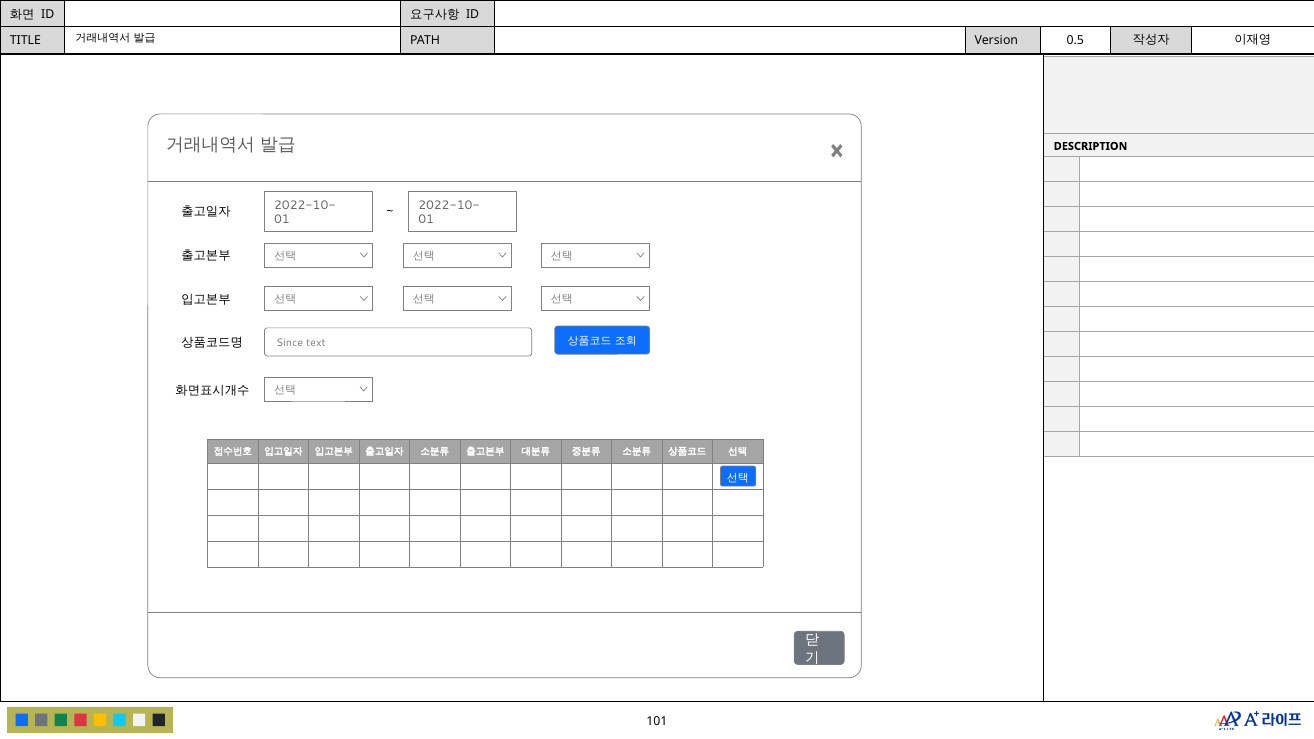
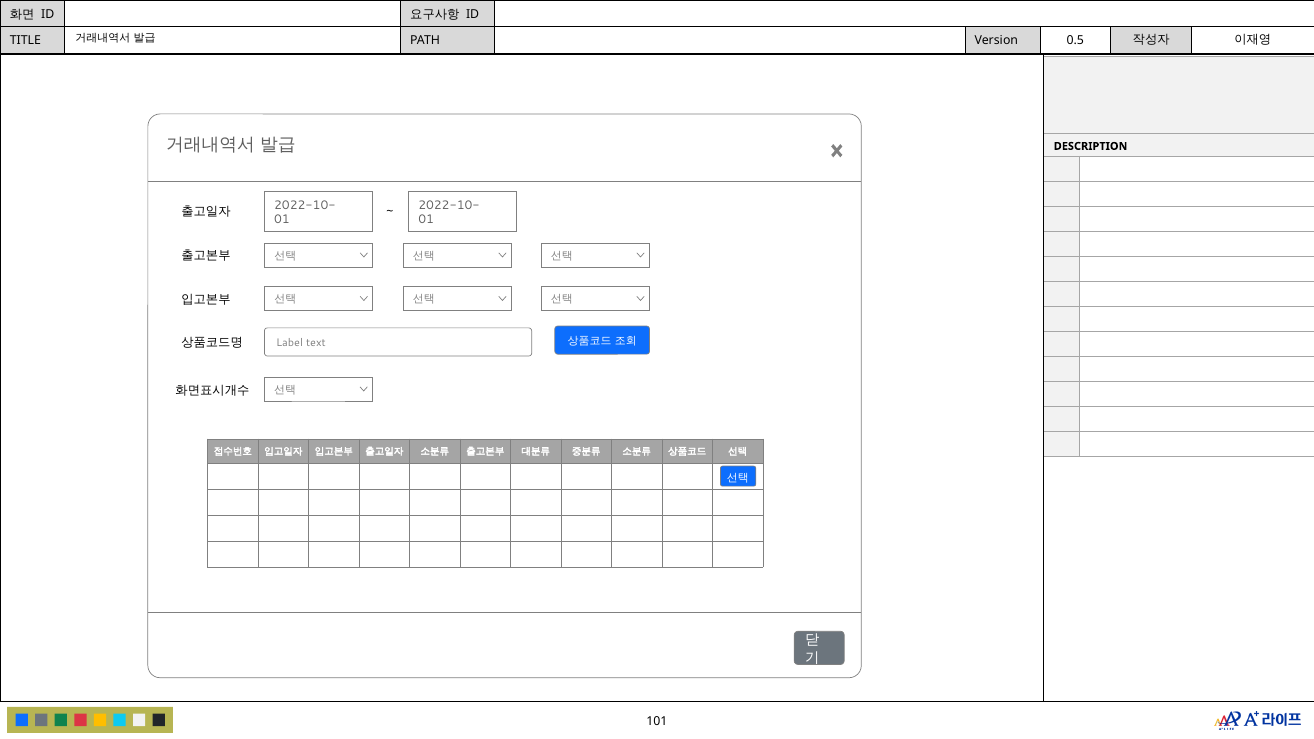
Since: Since -> Label
